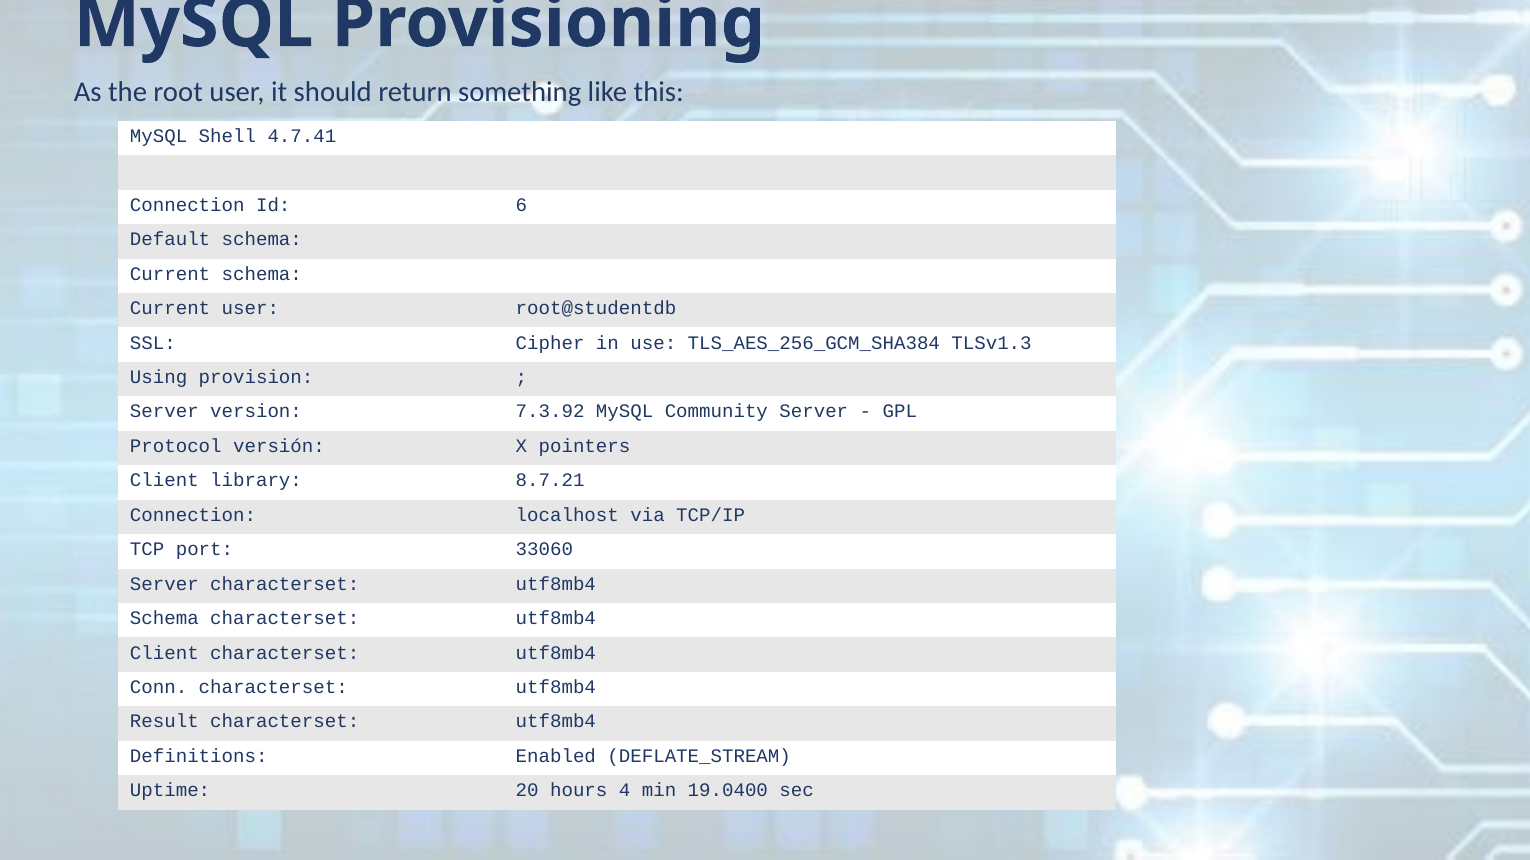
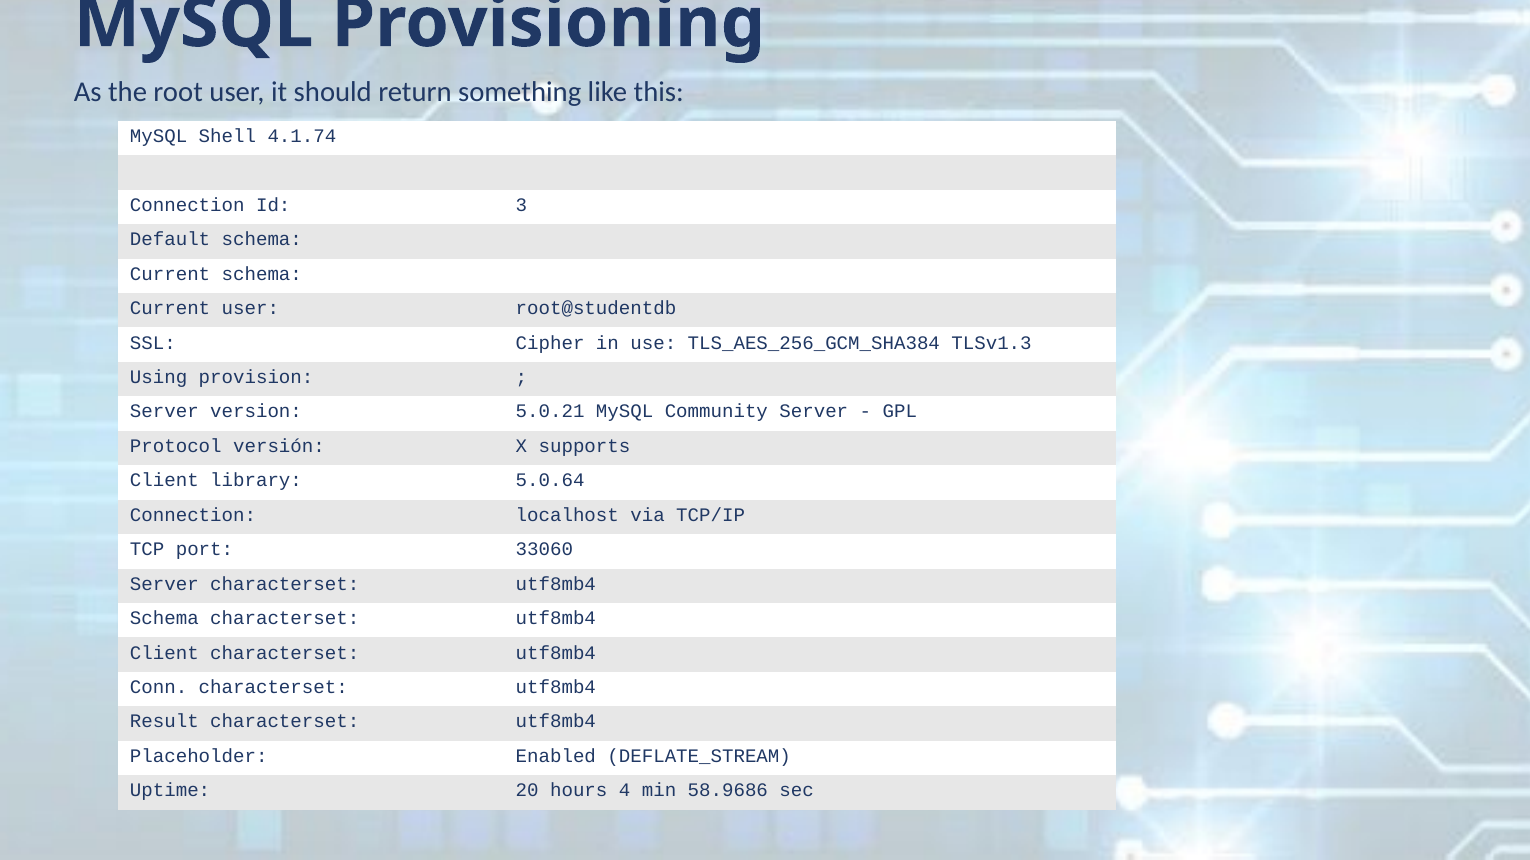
4.7.41: 4.7.41 -> 4.1.74
6: 6 -> 3
7.3.92: 7.3.92 -> 5.0.21
pointers: pointers -> supports
8.7.21: 8.7.21 -> 5.0.64
Definitions: Definitions -> Placeholder
19.0400: 19.0400 -> 58.9686
